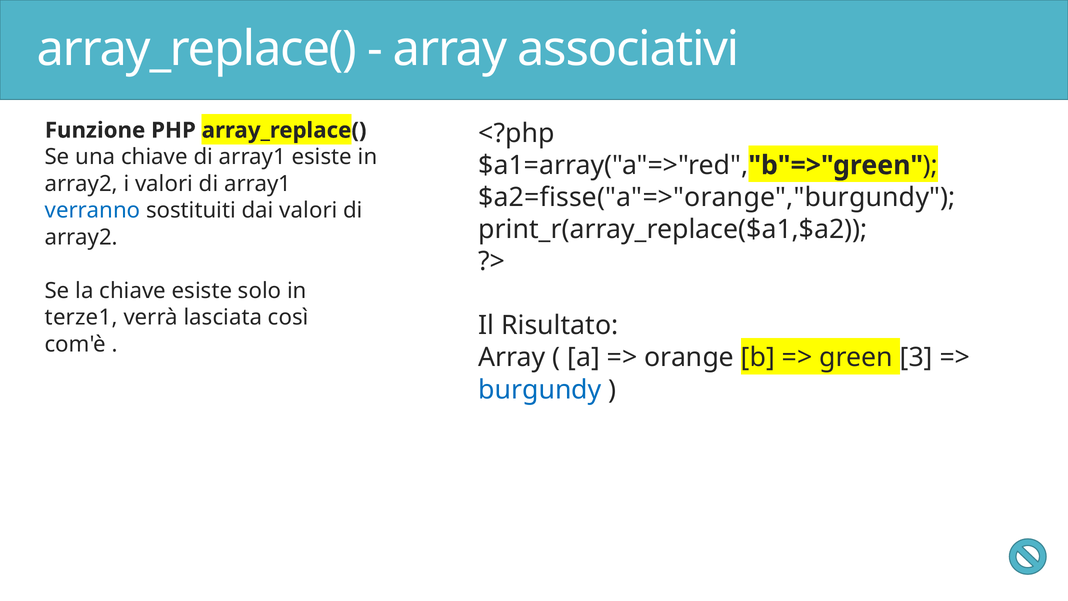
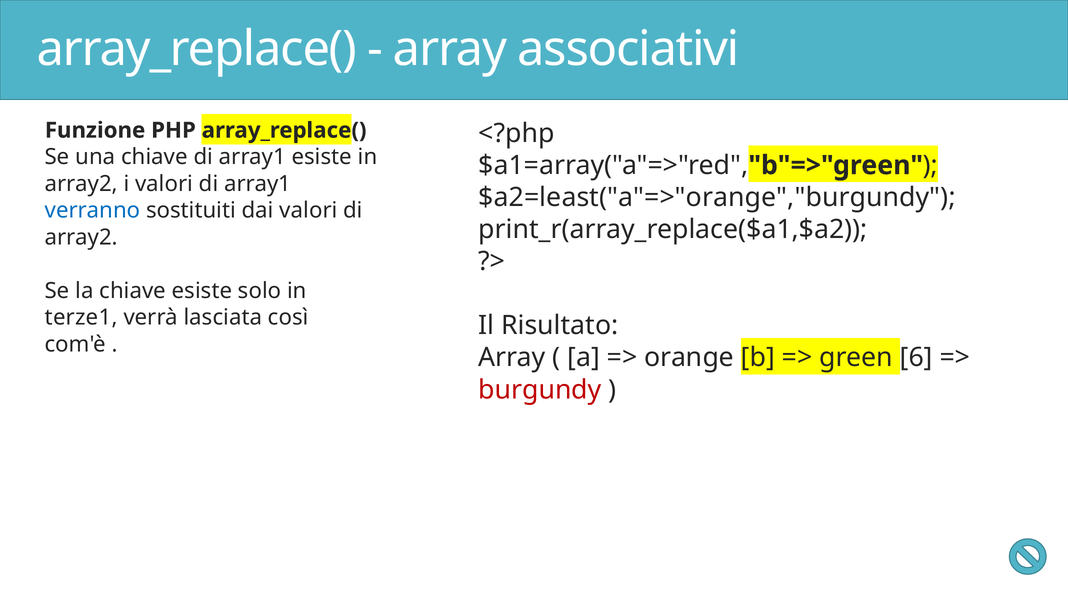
$a2=fisse("a"=>"orange","burgundy: $a2=fisse("a"=>"orange","burgundy -> $a2=least("a"=>"orange","burgundy
3: 3 -> 6
burgundy colour: blue -> red
